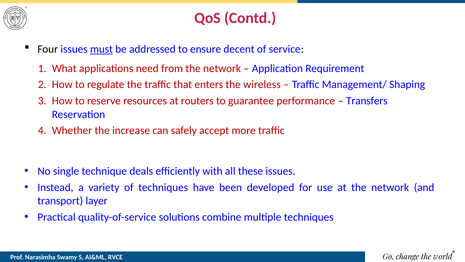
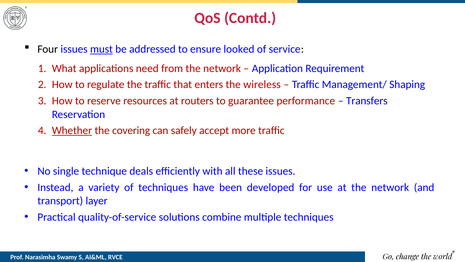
decent: decent -> looked
Whether underline: none -> present
increase: increase -> covering
